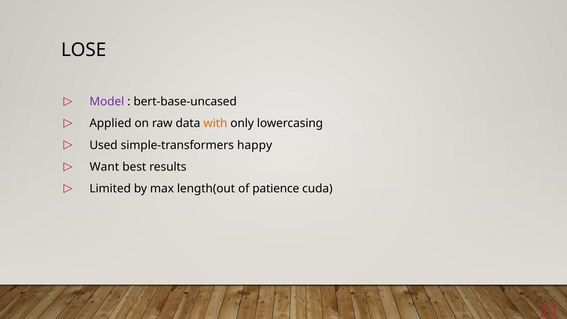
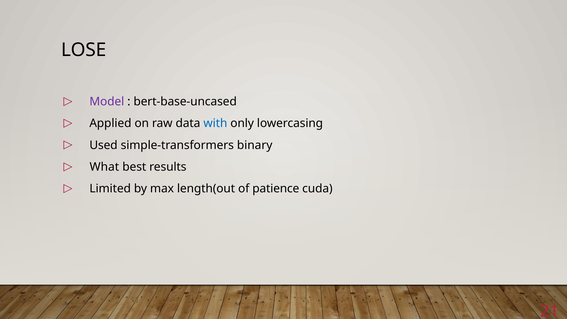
with colour: orange -> blue
happy: happy -> binary
Want: Want -> What
